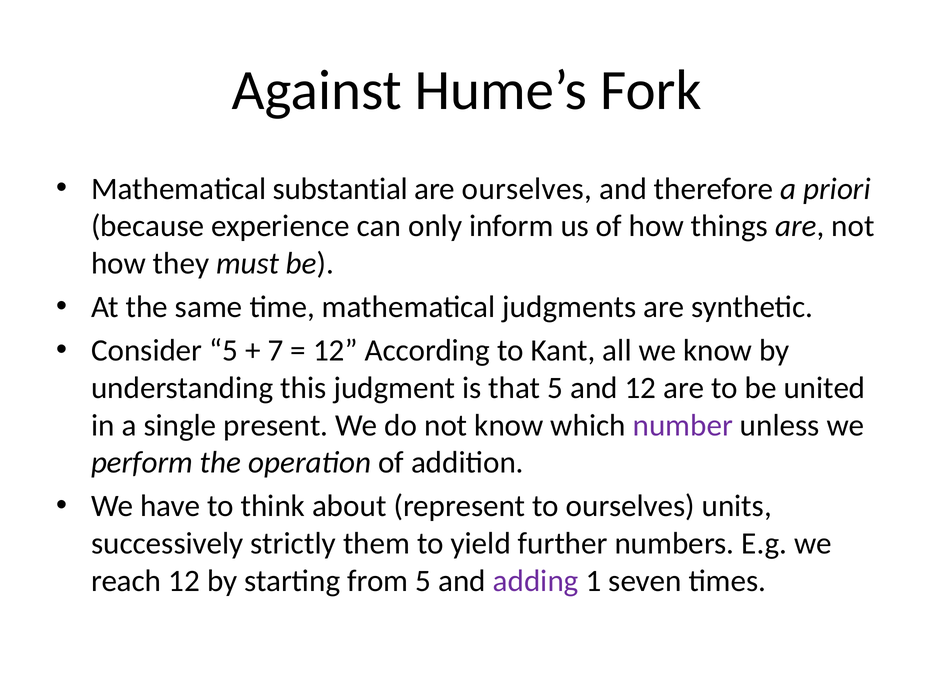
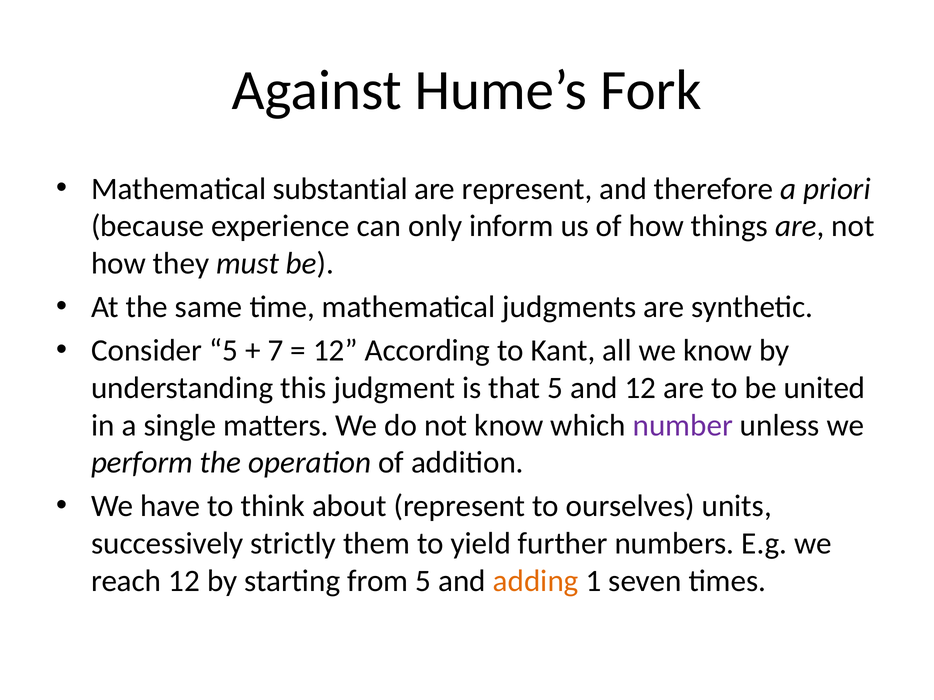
are ourselves: ourselves -> represent
present: present -> matters
adding colour: purple -> orange
